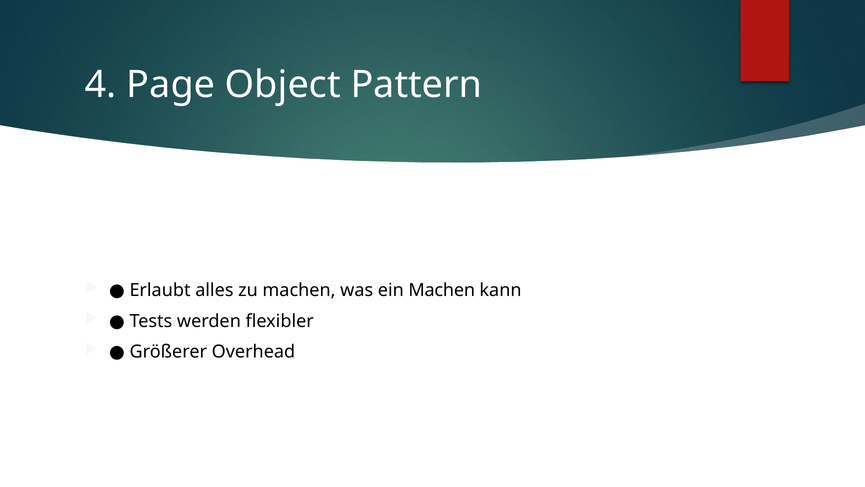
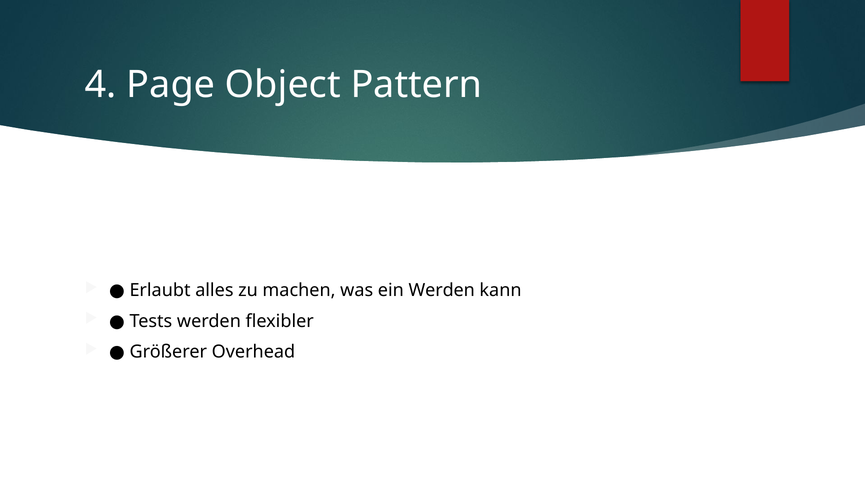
ein Machen: Machen -> Werden
